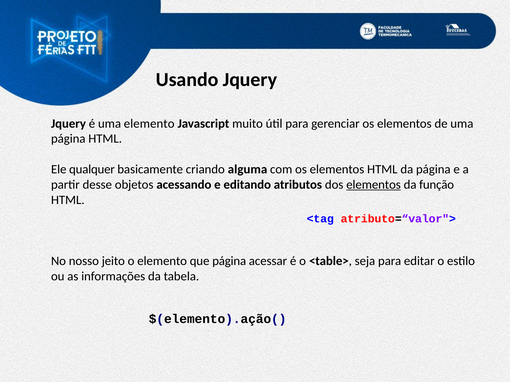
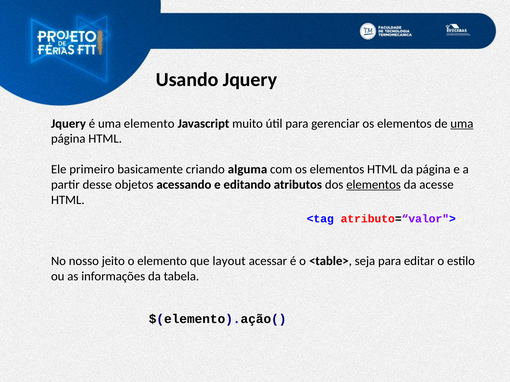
uma at (462, 124) underline: none -> present
qualquer: qualquer -> primeiro
função: função -> acesse
que página: página -> layout
